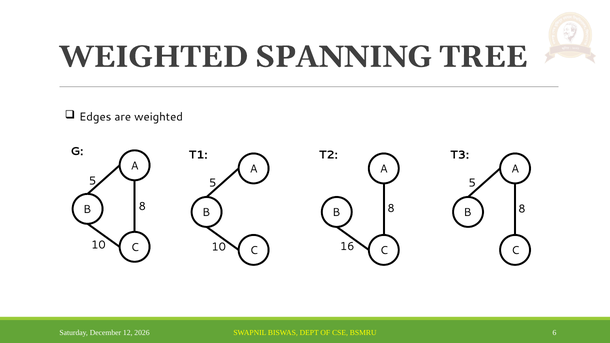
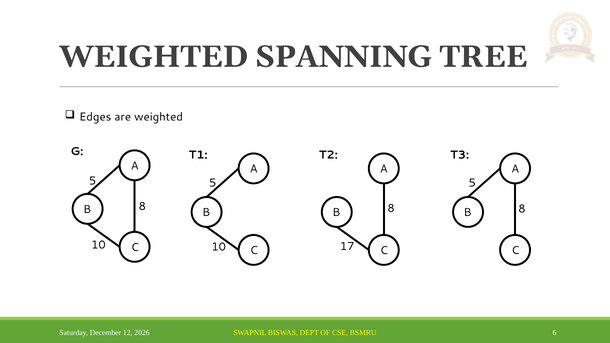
16: 16 -> 17
